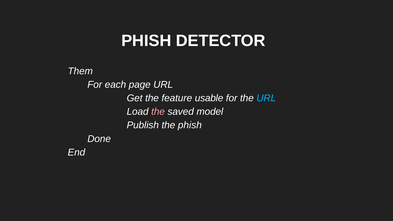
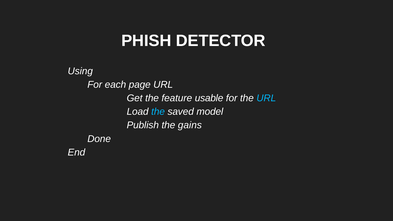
Them: Them -> Using
the at (158, 112) colour: pink -> light blue
the phish: phish -> gains
